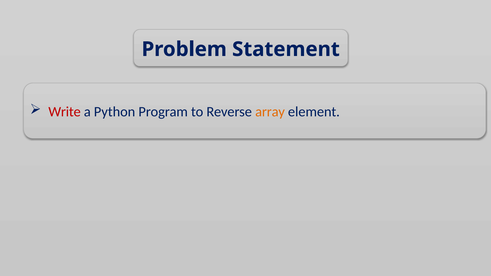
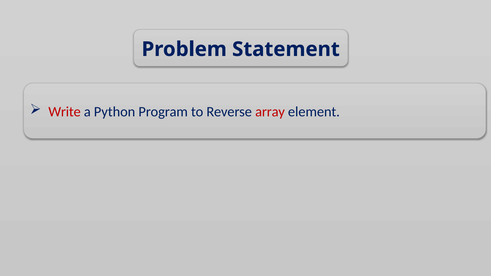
array colour: orange -> red
